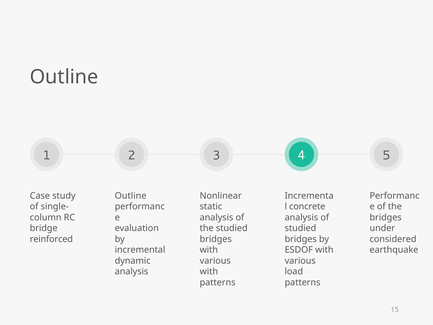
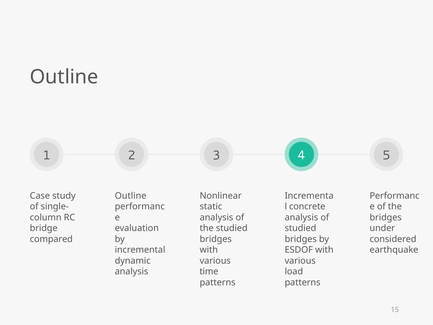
reinforced: reinforced -> compared
with at (209, 271): with -> time
